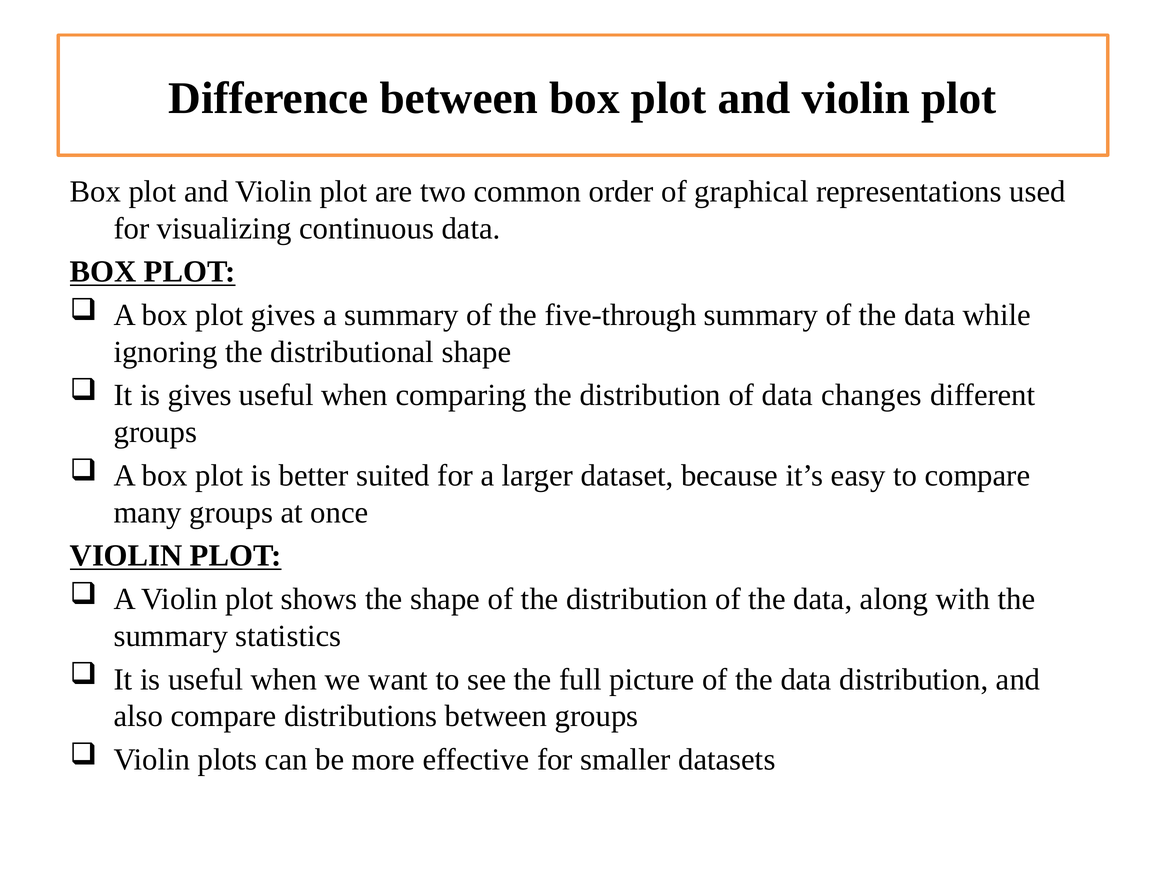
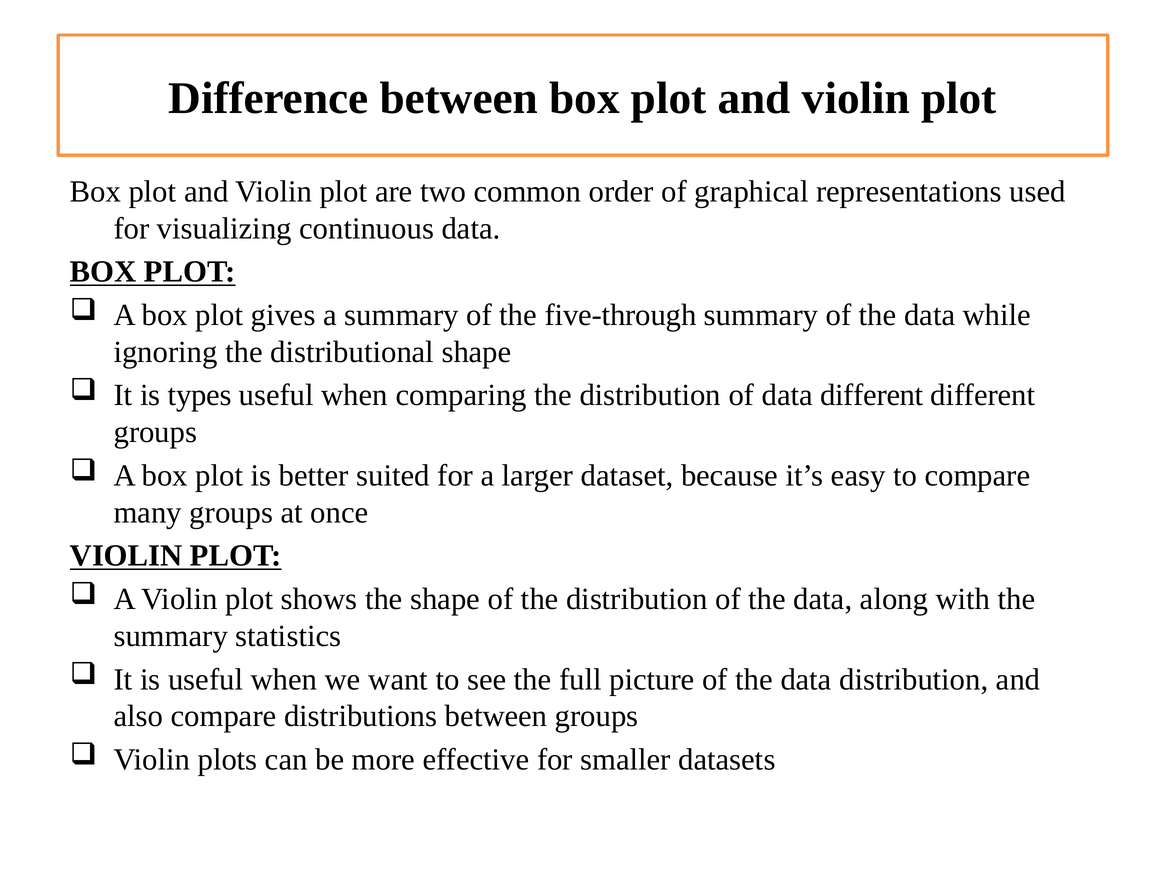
is gives: gives -> types
data changes: changes -> different
